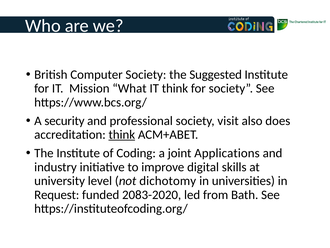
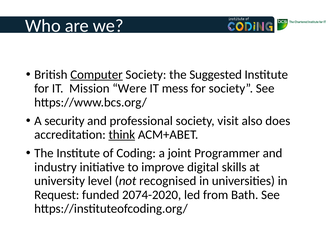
Computer underline: none -> present
What: What -> Were
IT think: think -> mess
Applications: Applications -> Programmer
dichotomy: dichotomy -> recognised
2083-2020: 2083-2020 -> 2074-2020
